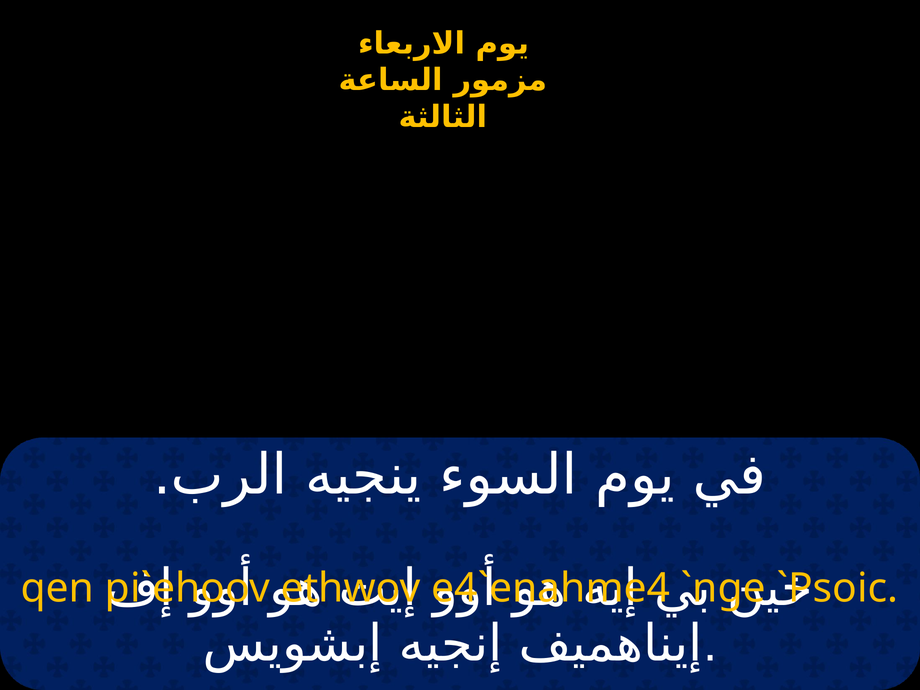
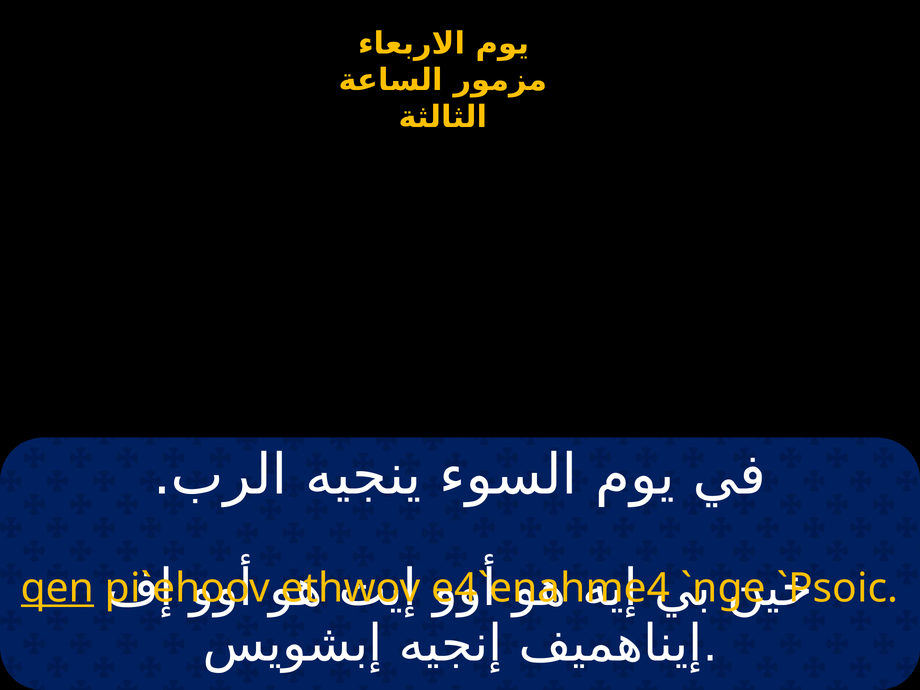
qen underline: none -> present
